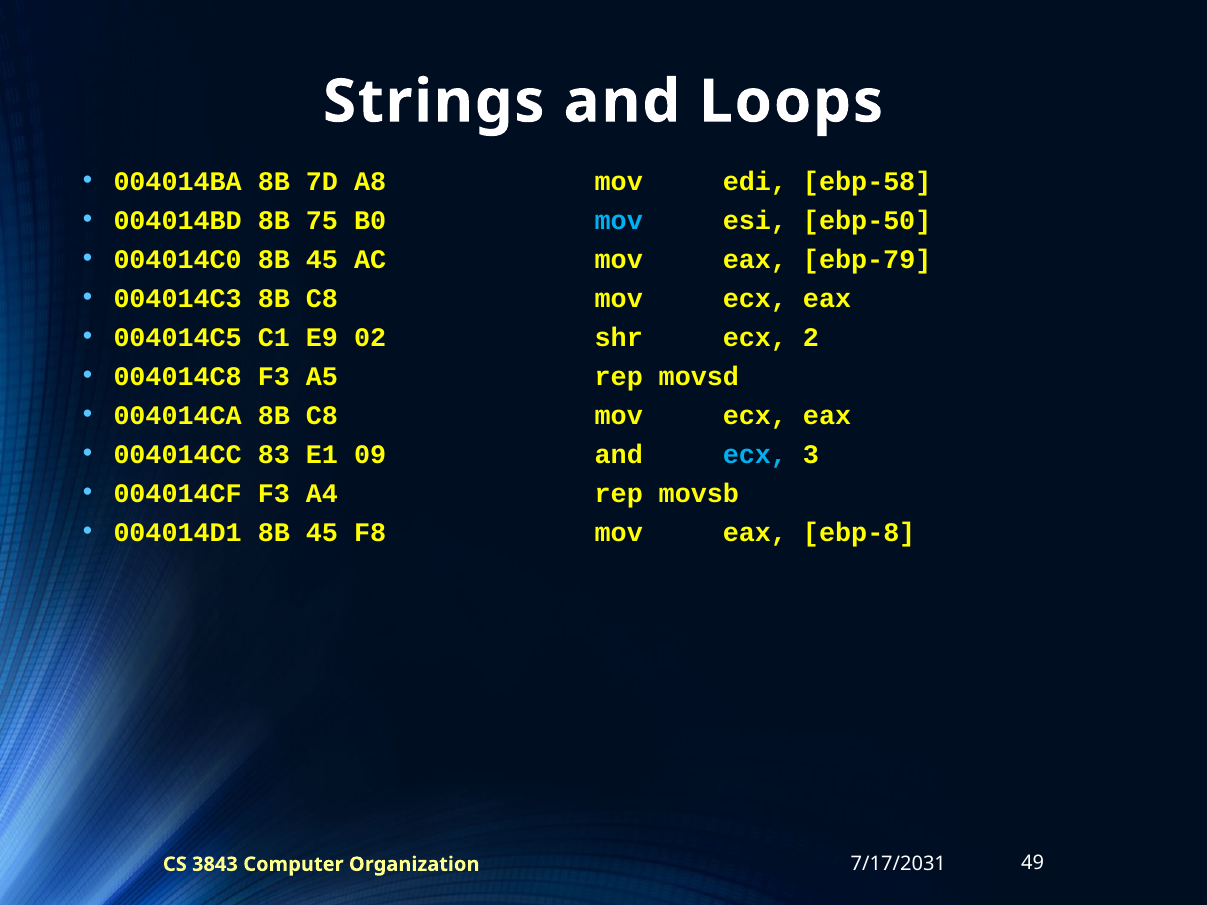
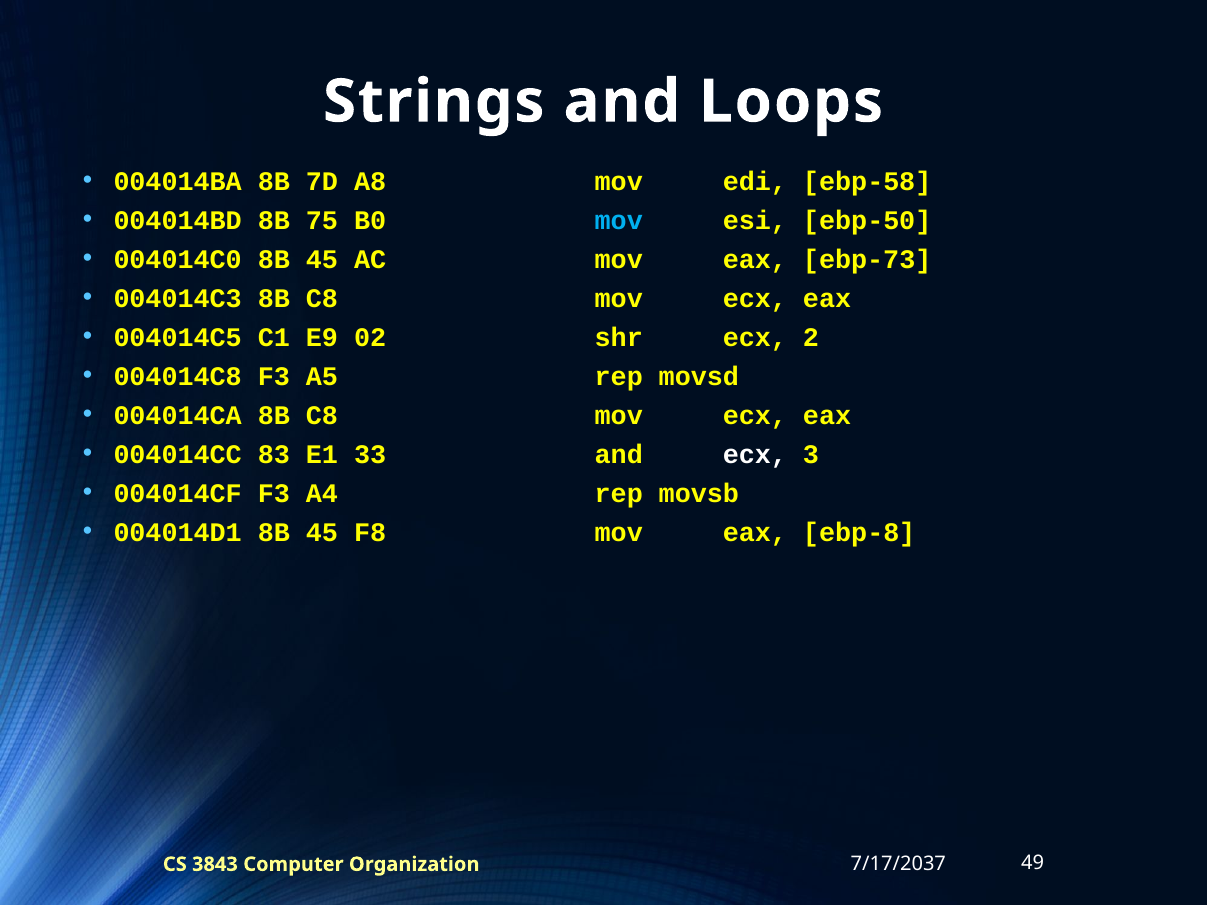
ebp-79: ebp-79 -> ebp-73
09: 09 -> 33
ecx at (755, 454) colour: light blue -> white
7/17/2031: 7/17/2031 -> 7/17/2037
